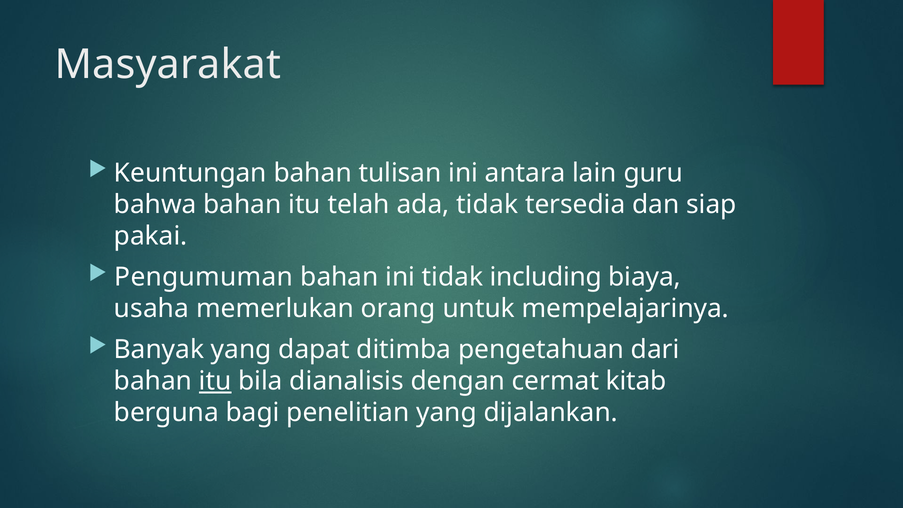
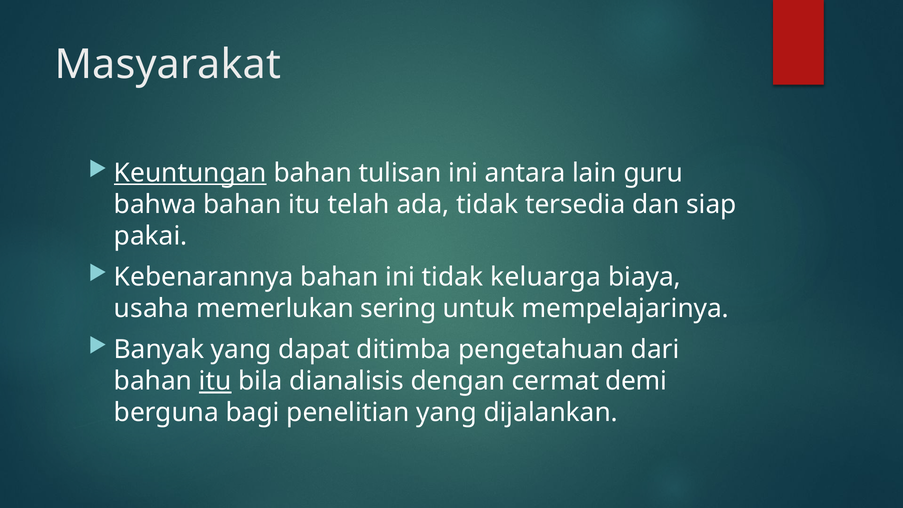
Keuntungan underline: none -> present
Pengumuman: Pengumuman -> Kebenarannya
including: including -> keluarga
orang: orang -> sering
kitab: kitab -> demi
